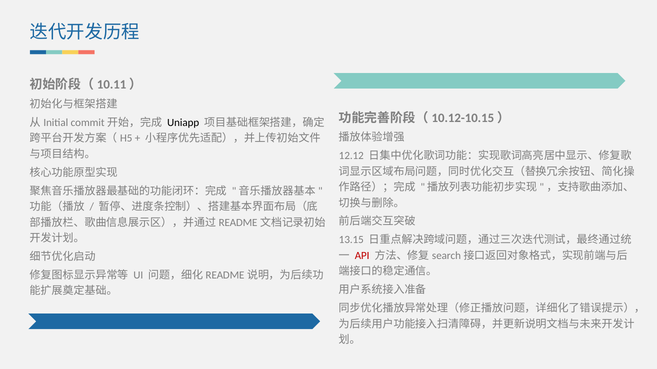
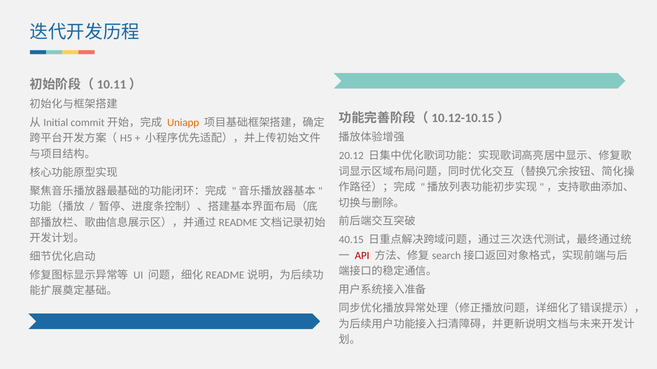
Uniapp colour: black -> orange
12.12: 12.12 -> 20.12
13.15: 13.15 -> 40.15
